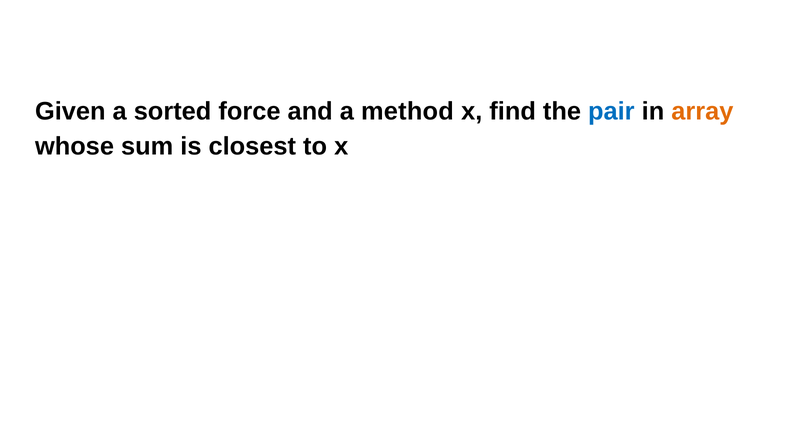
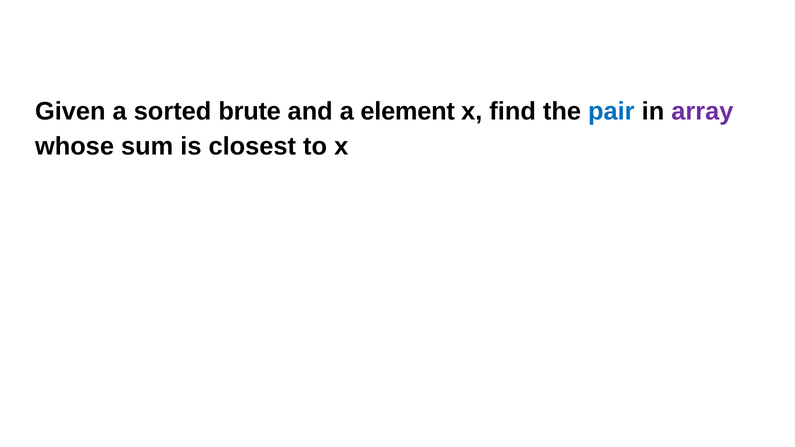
force: force -> brute
method: method -> element
array colour: orange -> purple
